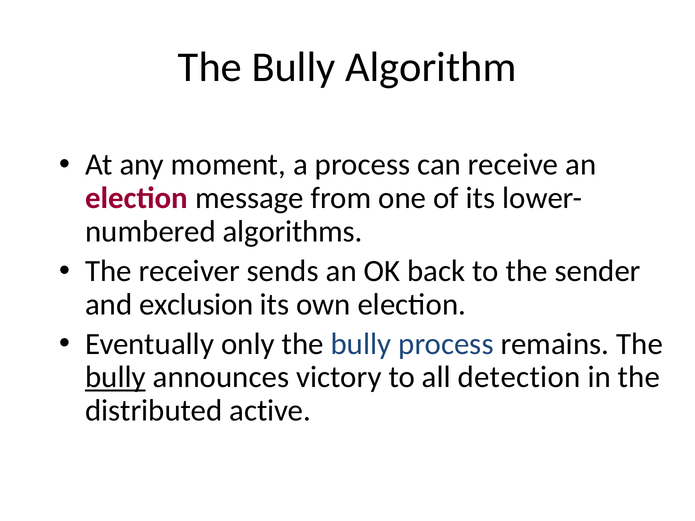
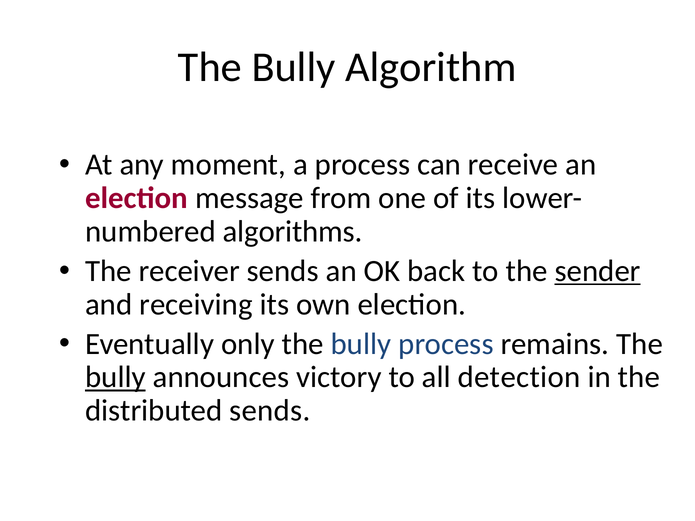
sender underline: none -> present
exclusion: exclusion -> receiving
distributed active: active -> sends
